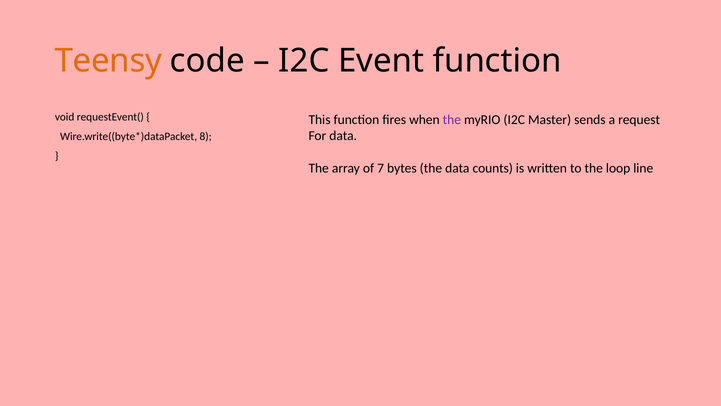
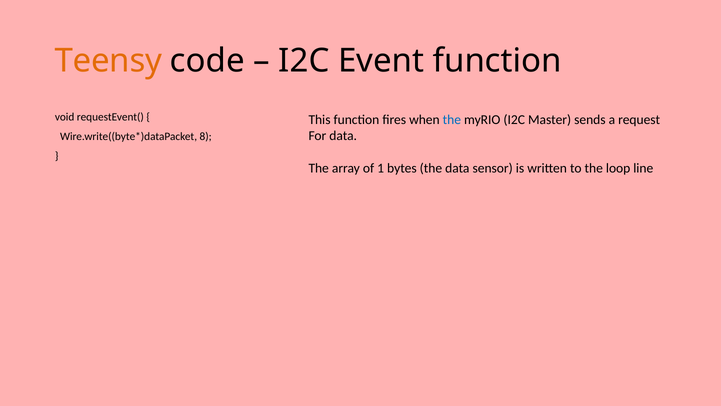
the at (452, 120) colour: purple -> blue
7: 7 -> 1
counts: counts -> sensor
